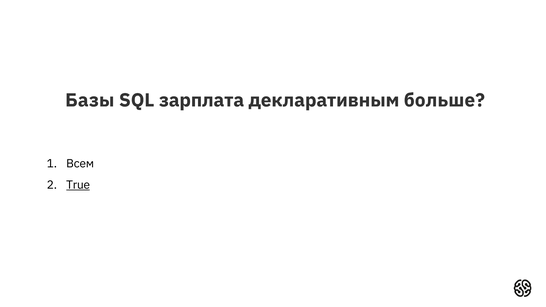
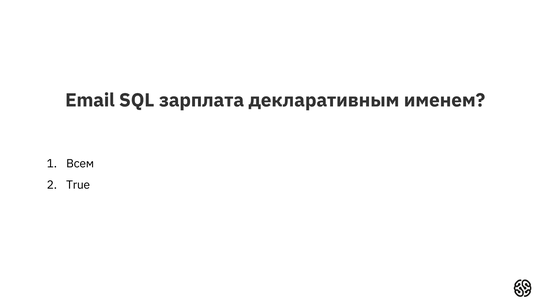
Базы: Базы -> Email
больше: больше -> именем
True underline: present -> none
